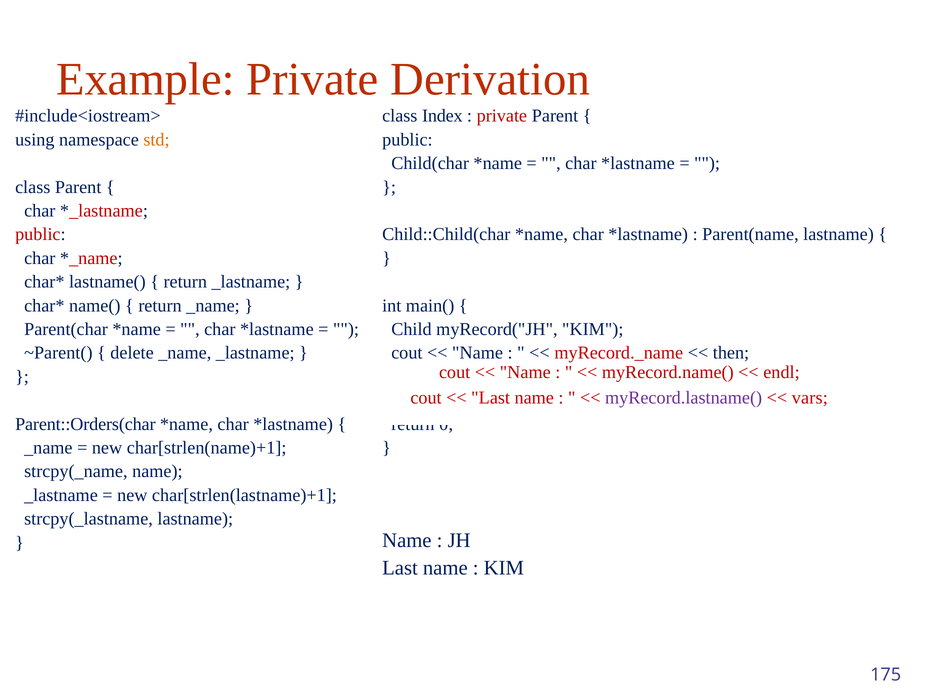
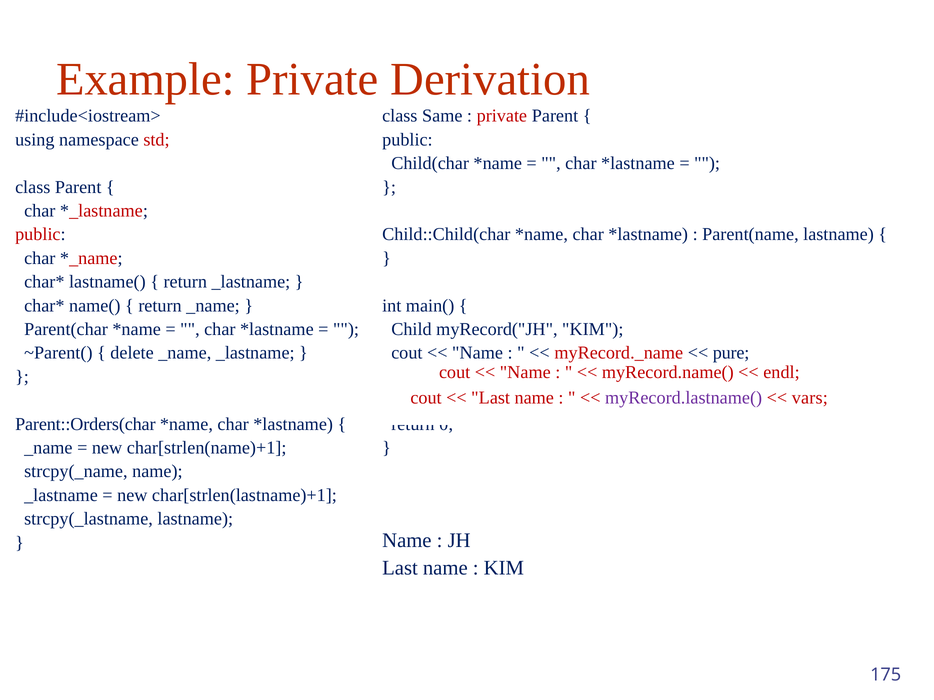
Index: Index -> Same
std colour: orange -> red
then: then -> pure
